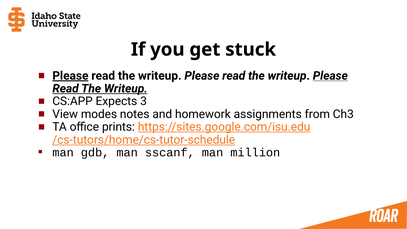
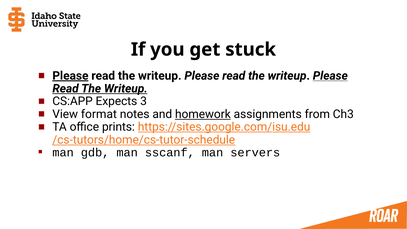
modes: modes -> format
homework underline: none -> present
million: million -> servers
